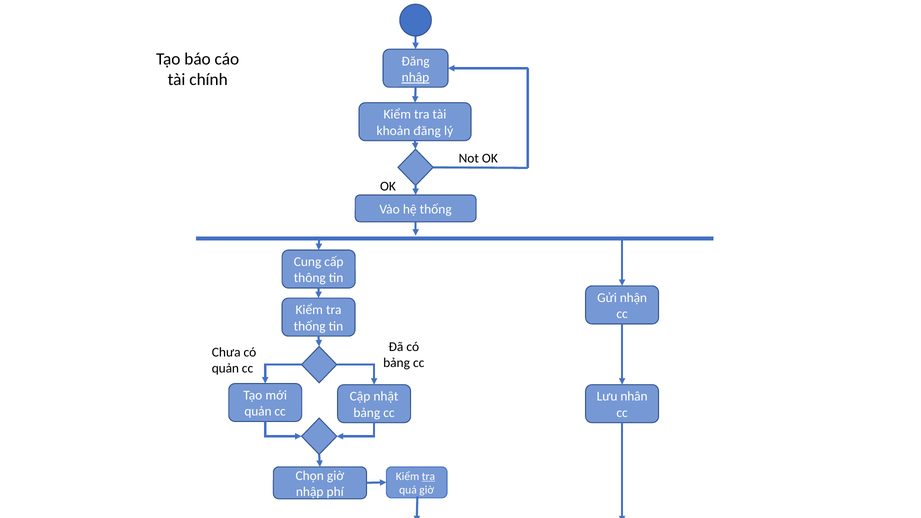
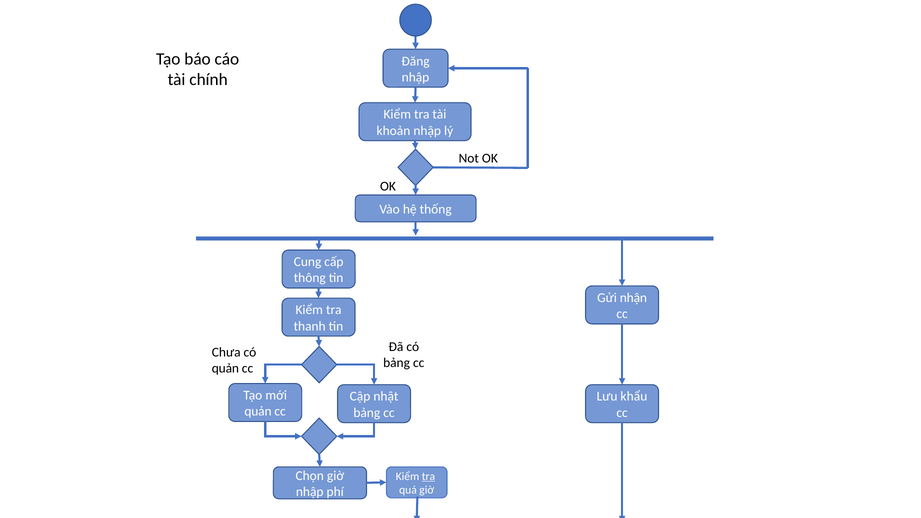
nhập at (415, 77) underline: present -> none
khoản đăng: đăng -> nhập
thống at (310, 326): thống -> thanh
nhân: nhân -> khẩu
